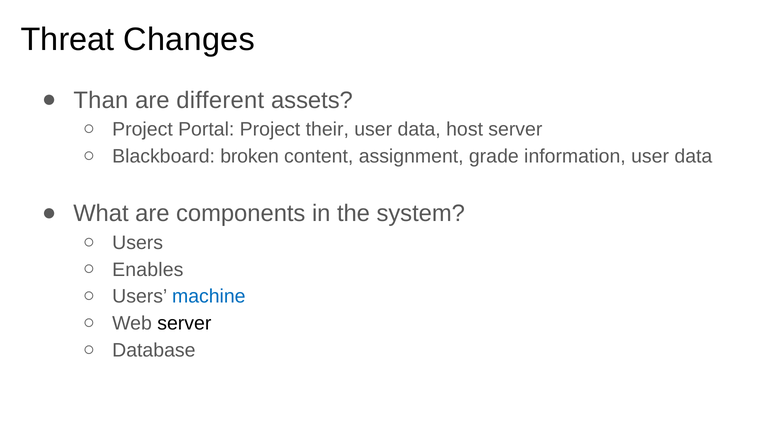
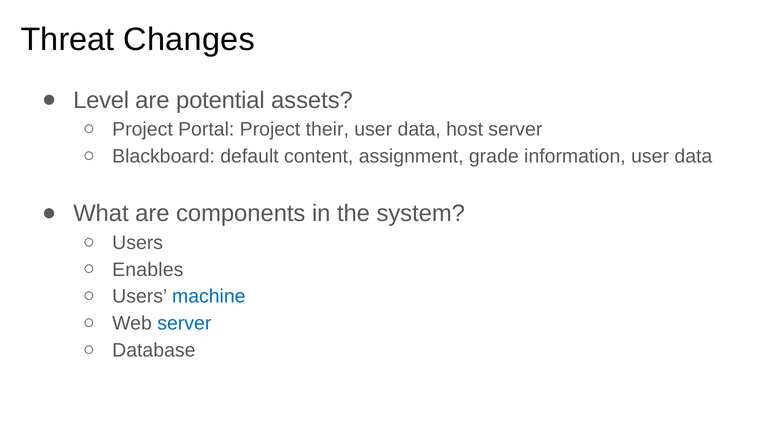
Than: Than -> Level
different: different -> potential
broken: broken -> default
server at (184, 323) colour: black -> blue
